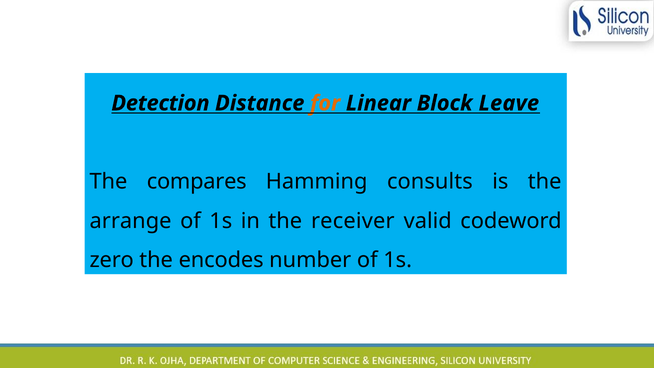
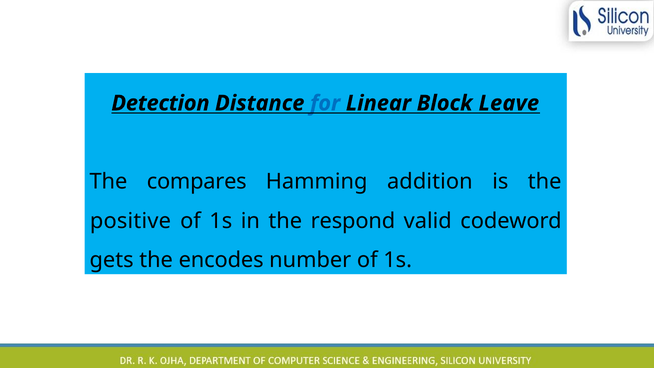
for colour: orange -> blue
consults: consults -> addition
arrange: arrange -> positive
receiver: receiver -> respond
zero: zero -> gets
